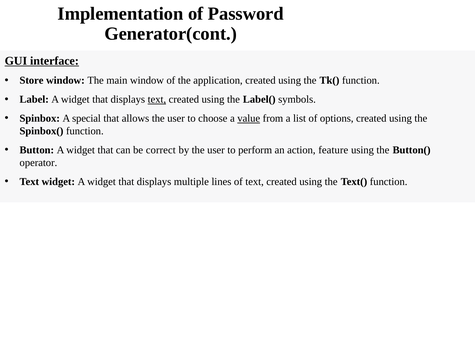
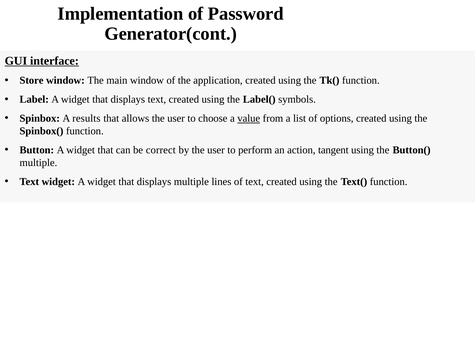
text at (157, 100) underline: present -> none
special: special -> results
feature: feature -> tangent
operator at (38, 163): operator -> multiple
